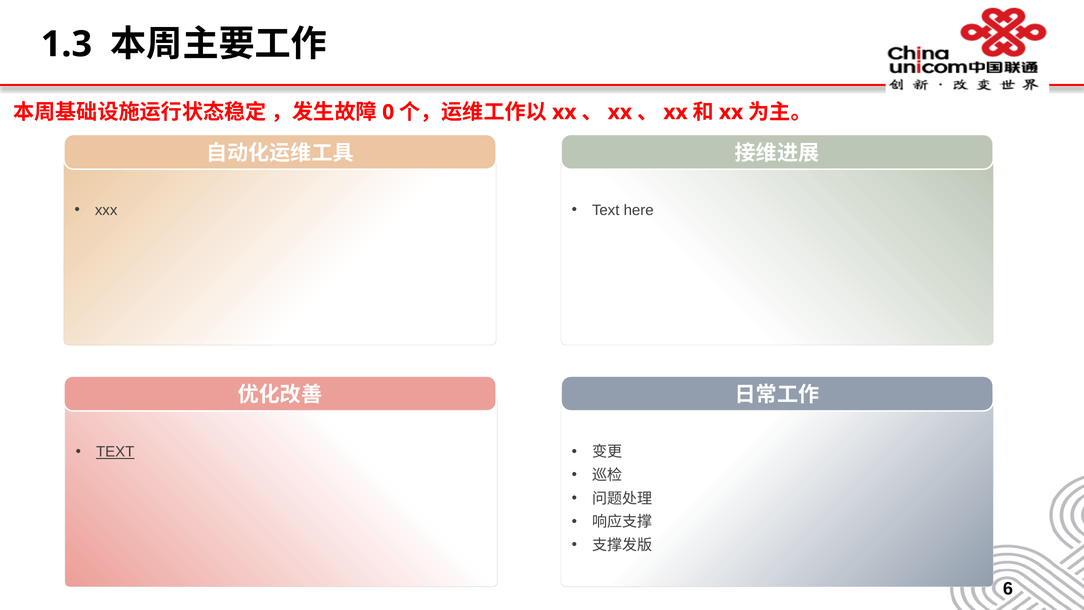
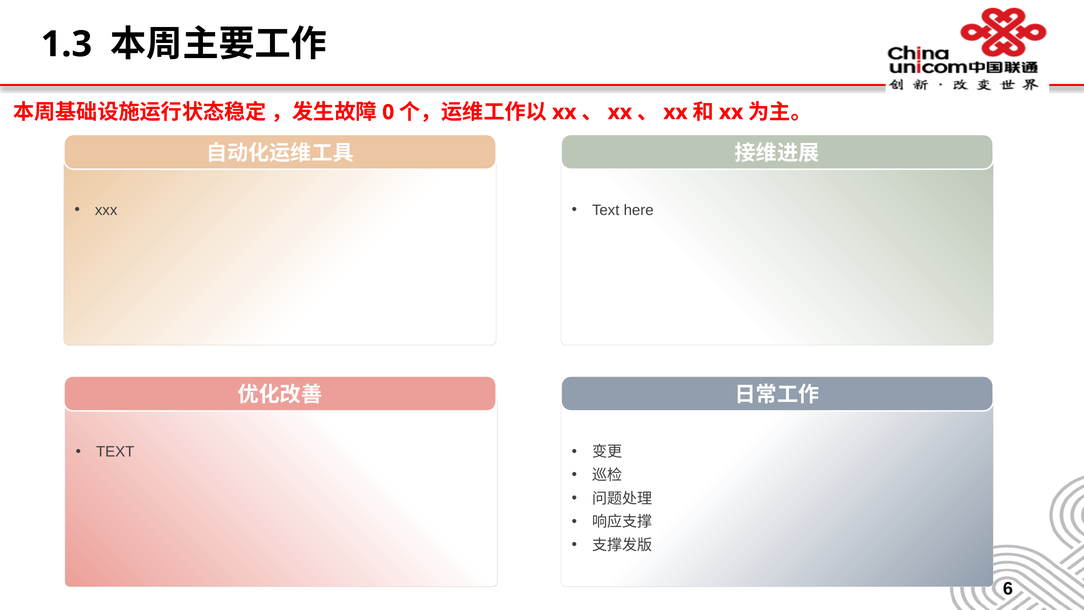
TEXT at (115, 452) underline: present -> none
